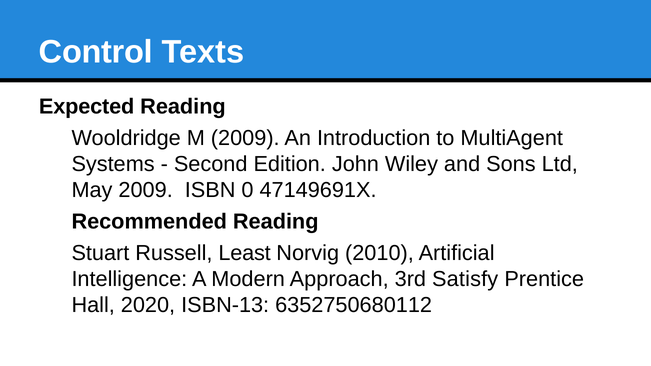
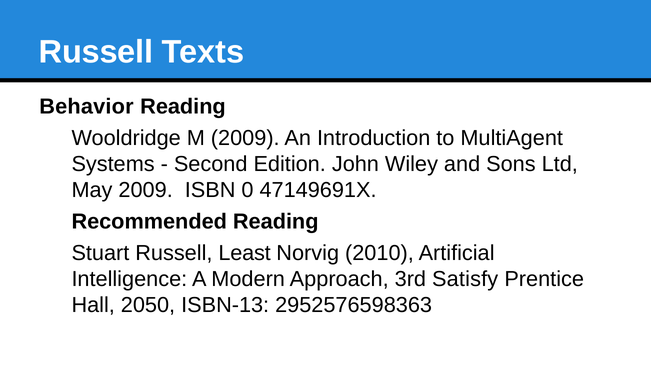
Control at (96, 52): Control -> Russell
Expected: Expected -> Behavior
2020: 2020 -> 2050
6352750680112: 6352750680112 -> 2952576598363
